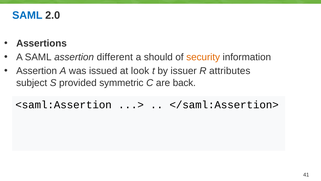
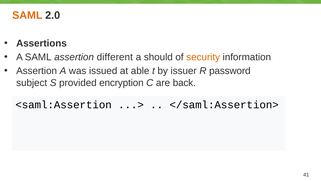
SAML at (27, 15) colour: blue -> orange
look: look -> able
attributes: attributes -> password
symmetric: symmetric -> encryption
